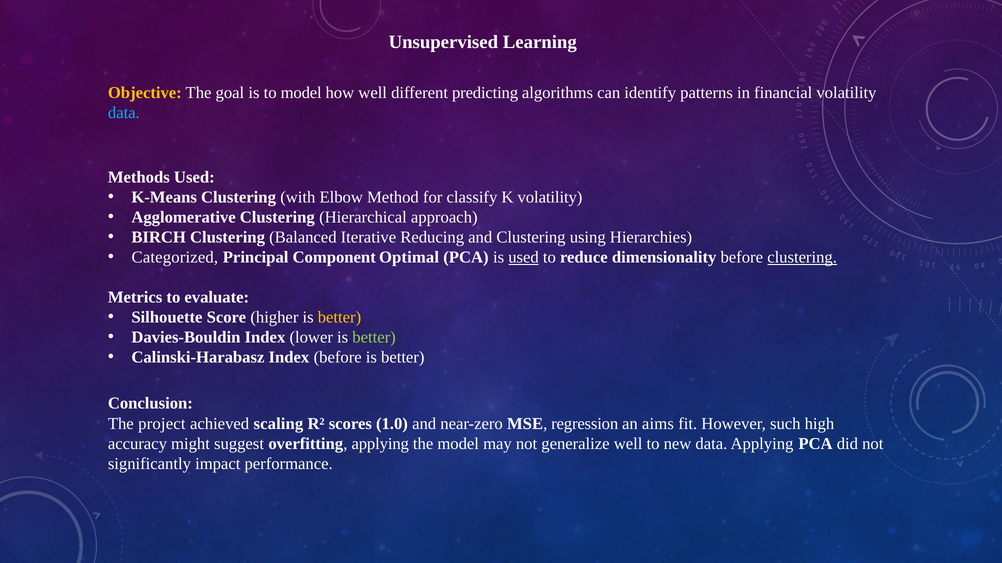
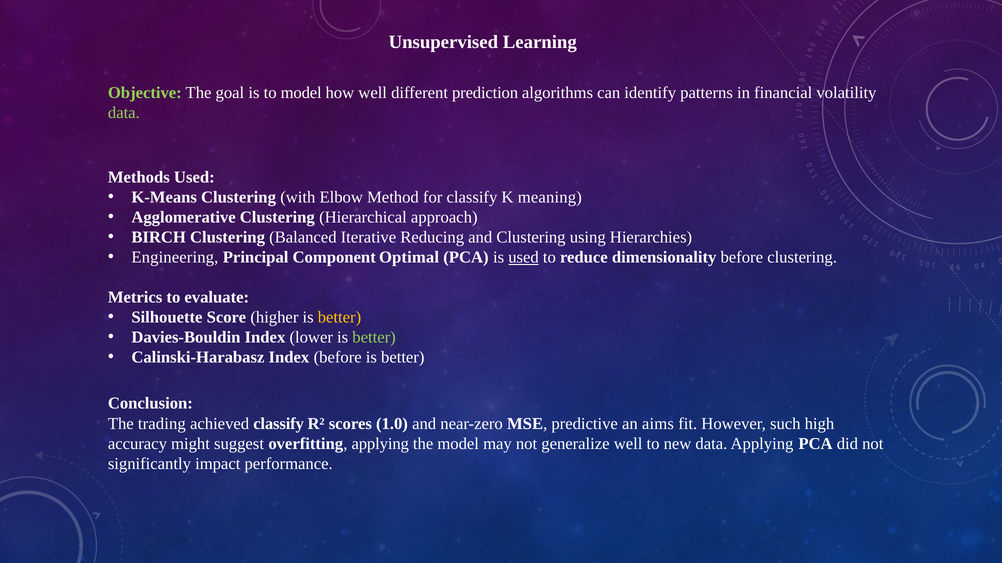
Objective colour: yellow -> light green
predicting: predicting -> prediction
data at (124, 113) colour: light blue -> light green
K volatility: volatility -> meaning
Categorized: Categorized -> Engineering
clustering at (802, 258) underline: present -> none
project: project -> trading
achieved scaling: scaling -> classify
regression: regression -> predictive
